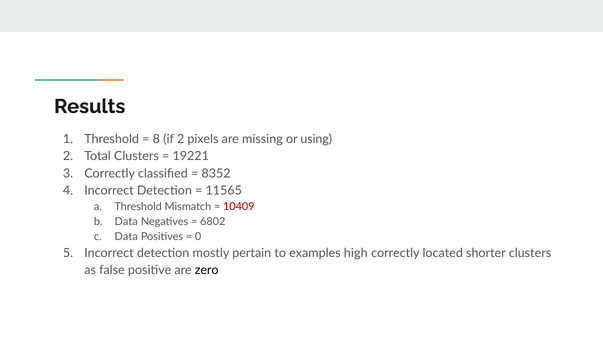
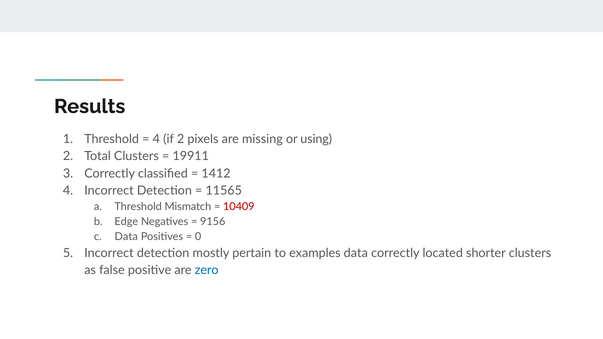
8 at (156, 139): 8 -> 4
19221: 19221 -> 19911
8352: 8352 -> 1412
Data at (126, 222): Data -> Edge
6802: 6802 -> 9156
examples high: high -> data
zero colour: black -> blue
